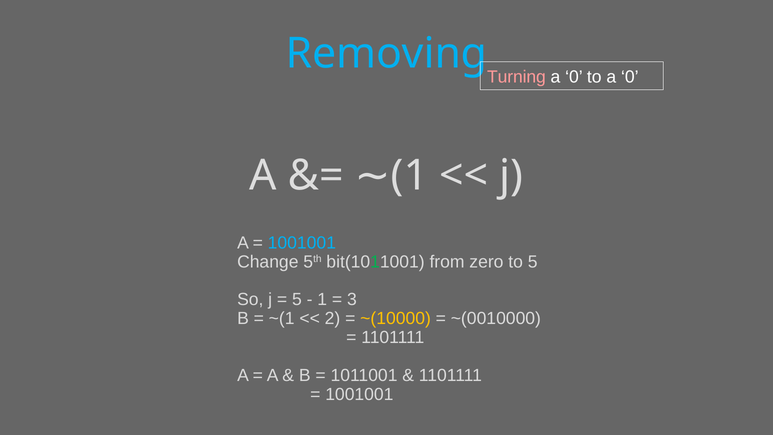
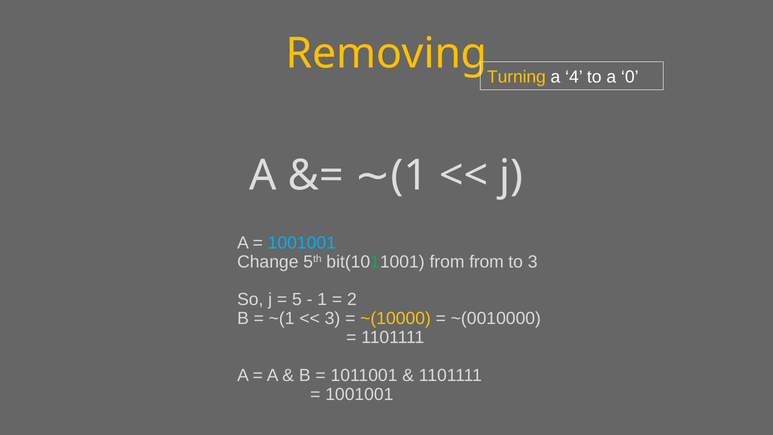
Removing colour: light blue -> yellow
Turning colour: pink -> yellow
0 at (574, 77): 0 -> 4
from zero: zero -> from
to 5: 5 -> 3
3: 3 -> 2
2 at (332, 318): 2 -> 3
